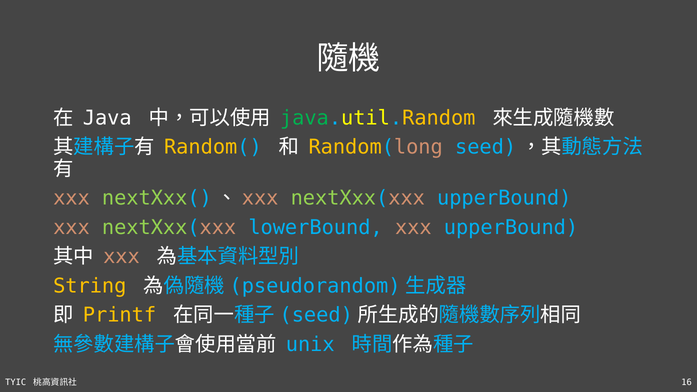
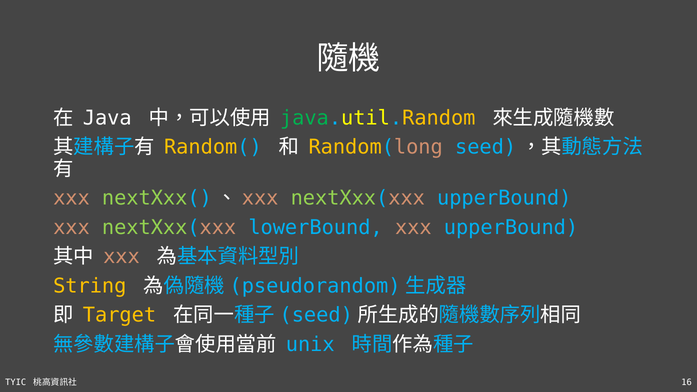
Printf: Printf -> Target
